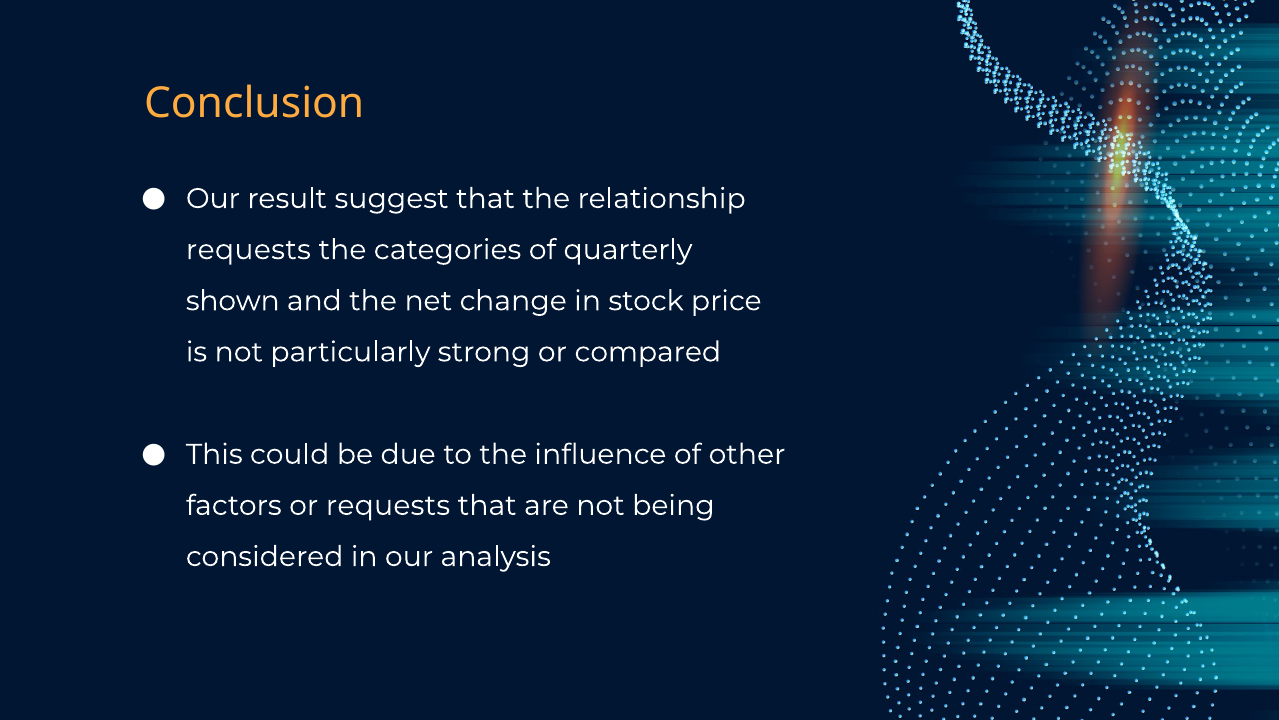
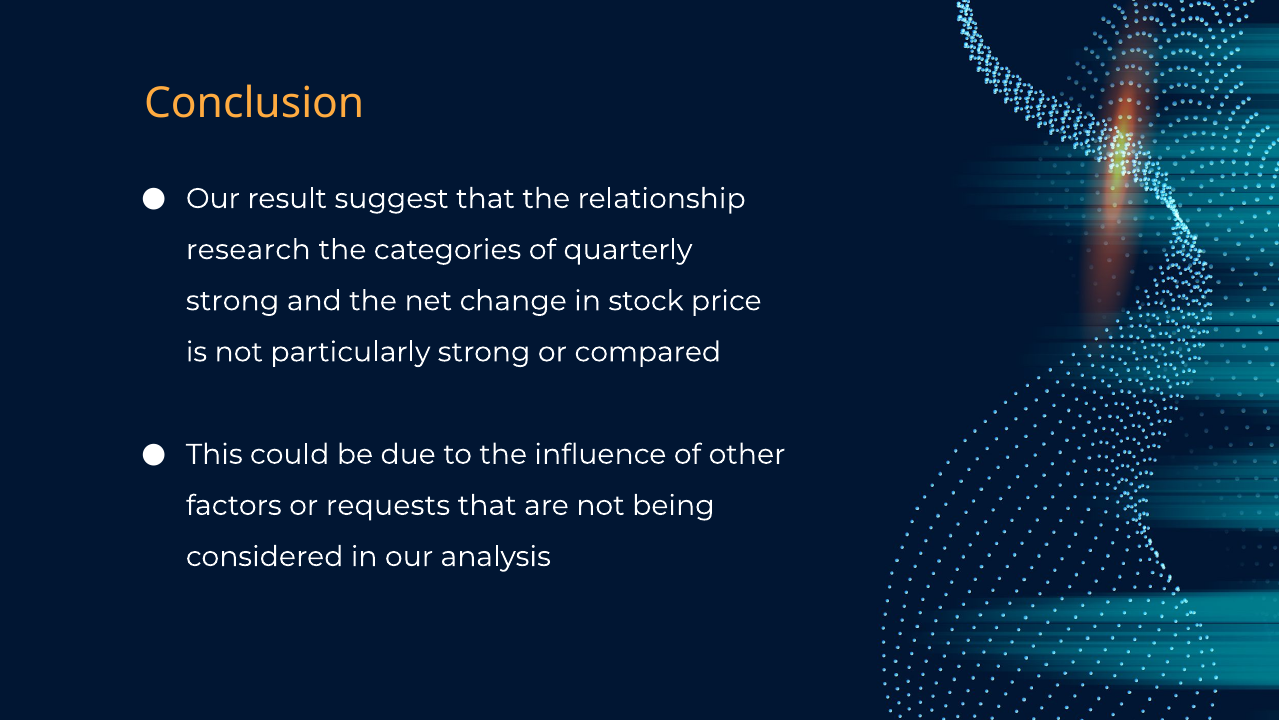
requests at (248, 250): requests -> research
shown at (233, 301): shown -> strong
